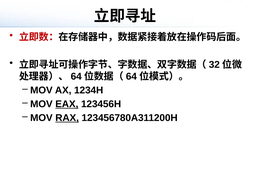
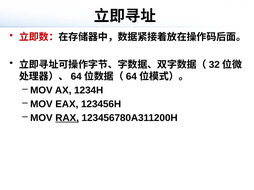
EAX underline: present -> none
